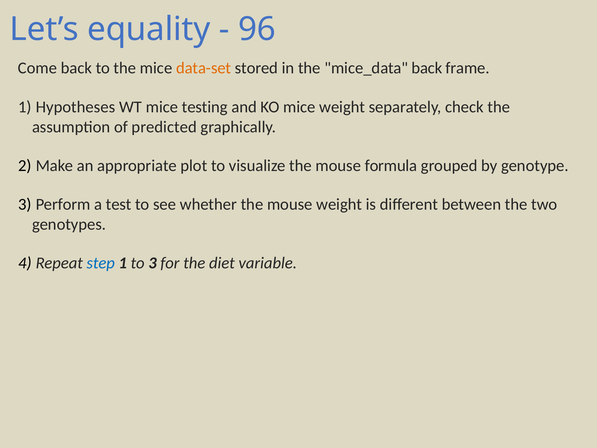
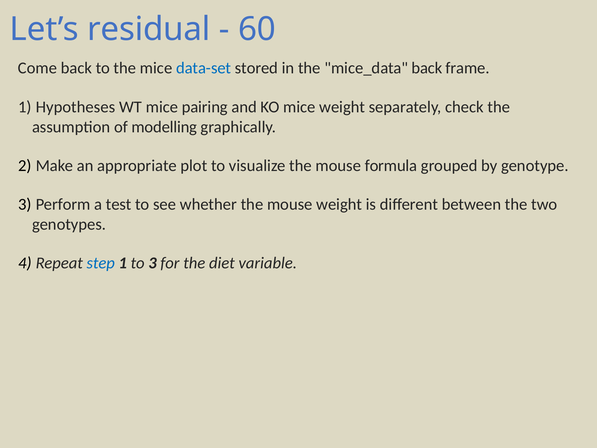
equality: equality -> residual
96: 96 -> 60
data-set colour: orange -> blue
testing: testing -> pairing
predicted: predicted -> modelling
